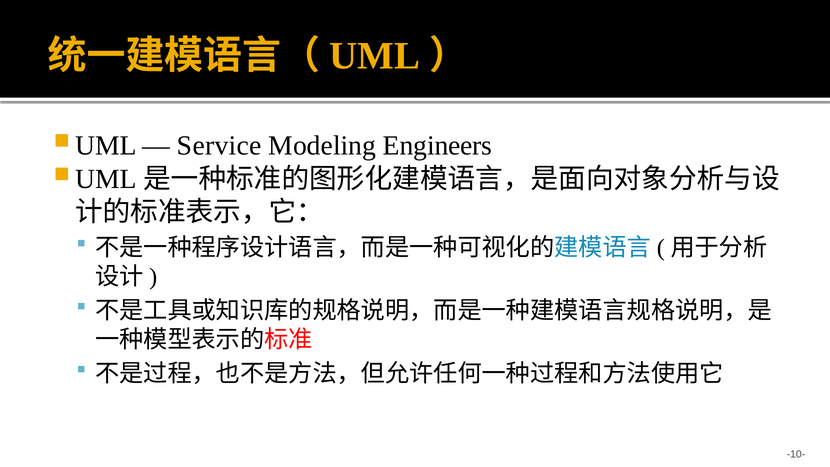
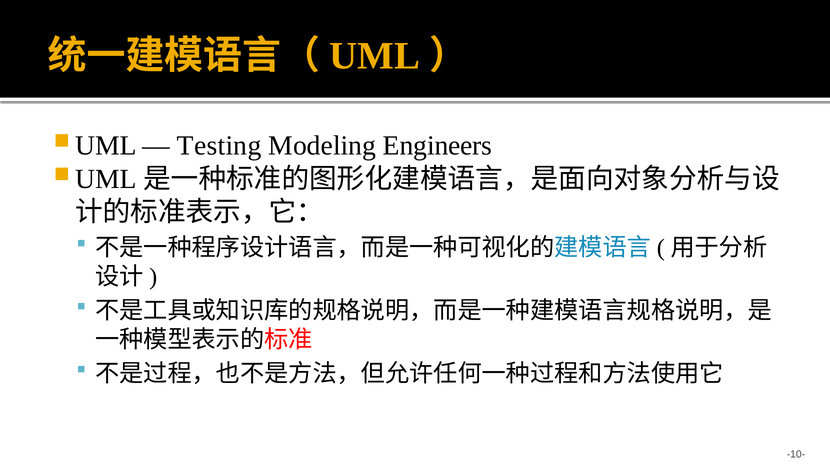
Service: Service -> Testing
